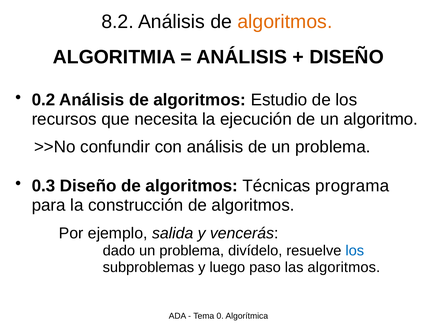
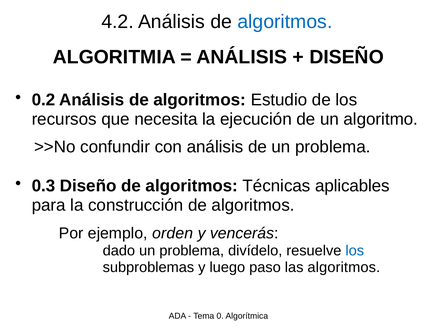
8.2: 8.2 -> 4.2
algoritmos at (285, 22) colour: orange -> blue
programa: programa -> aplicables
salida: salida -> orden
